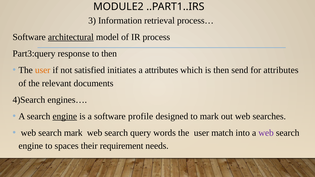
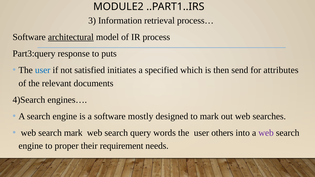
to then: then -> puts
user at (43, 70) colour: orange -> blue
a attributes: attributes -> specified
engine at (65, 116) underline: present -> none
profile: profile -> mostly
match: match -> others
spaces: spaces -> proper
